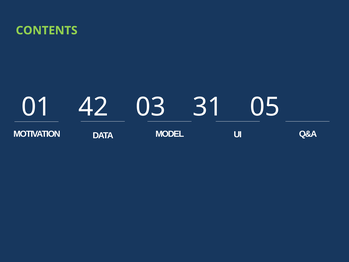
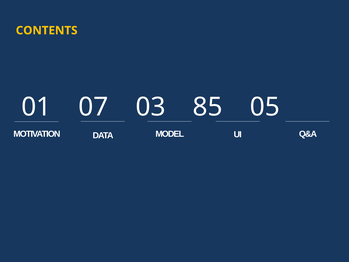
CONTENTS colour: light green -> yellow
42: 42 -> 07
31: 31 -> 85
